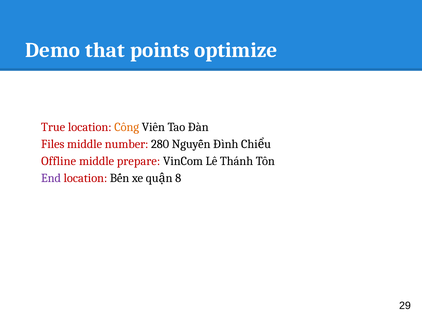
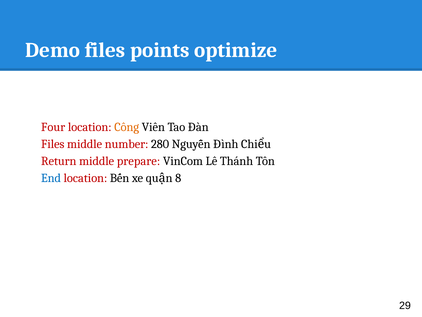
Demo that: that -> files
True: True -> Four
Offline: Offline -> Return
End colour: purple -> blue
